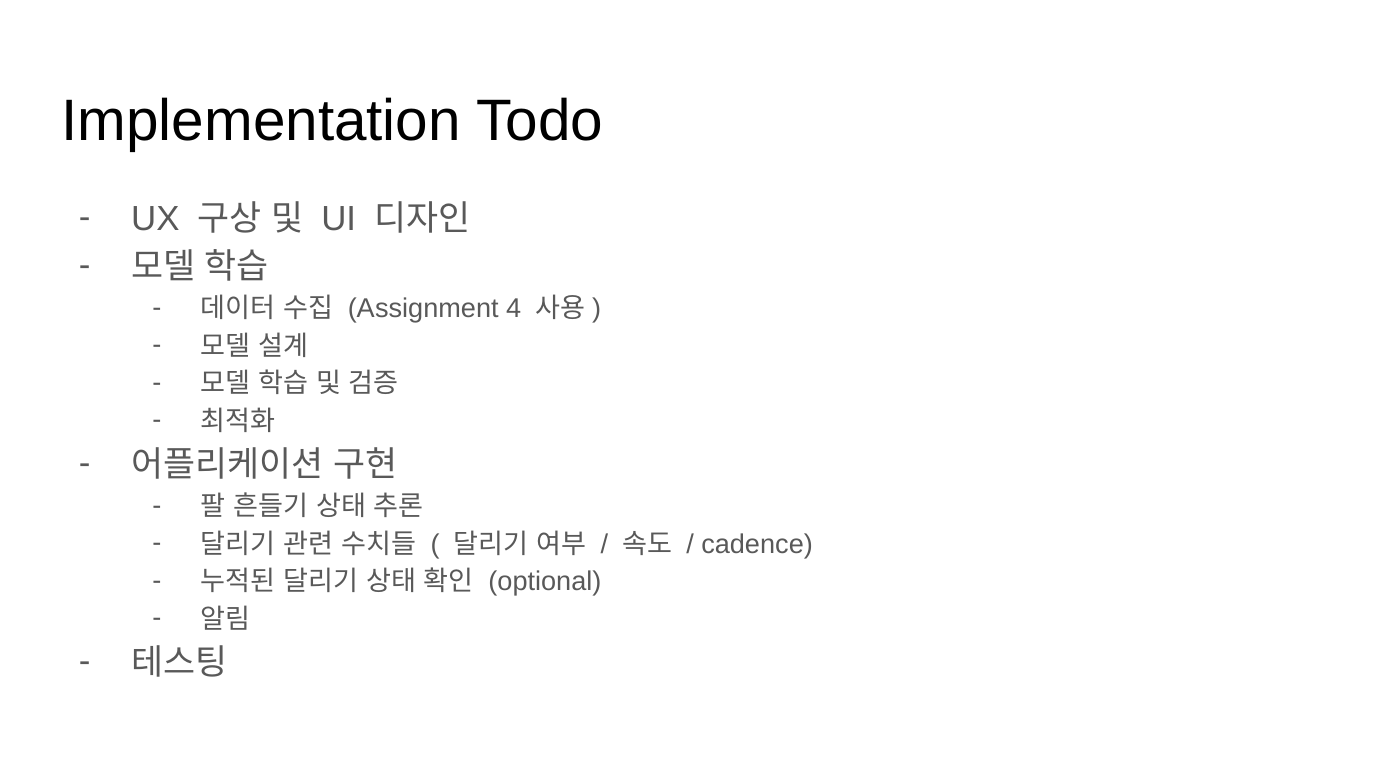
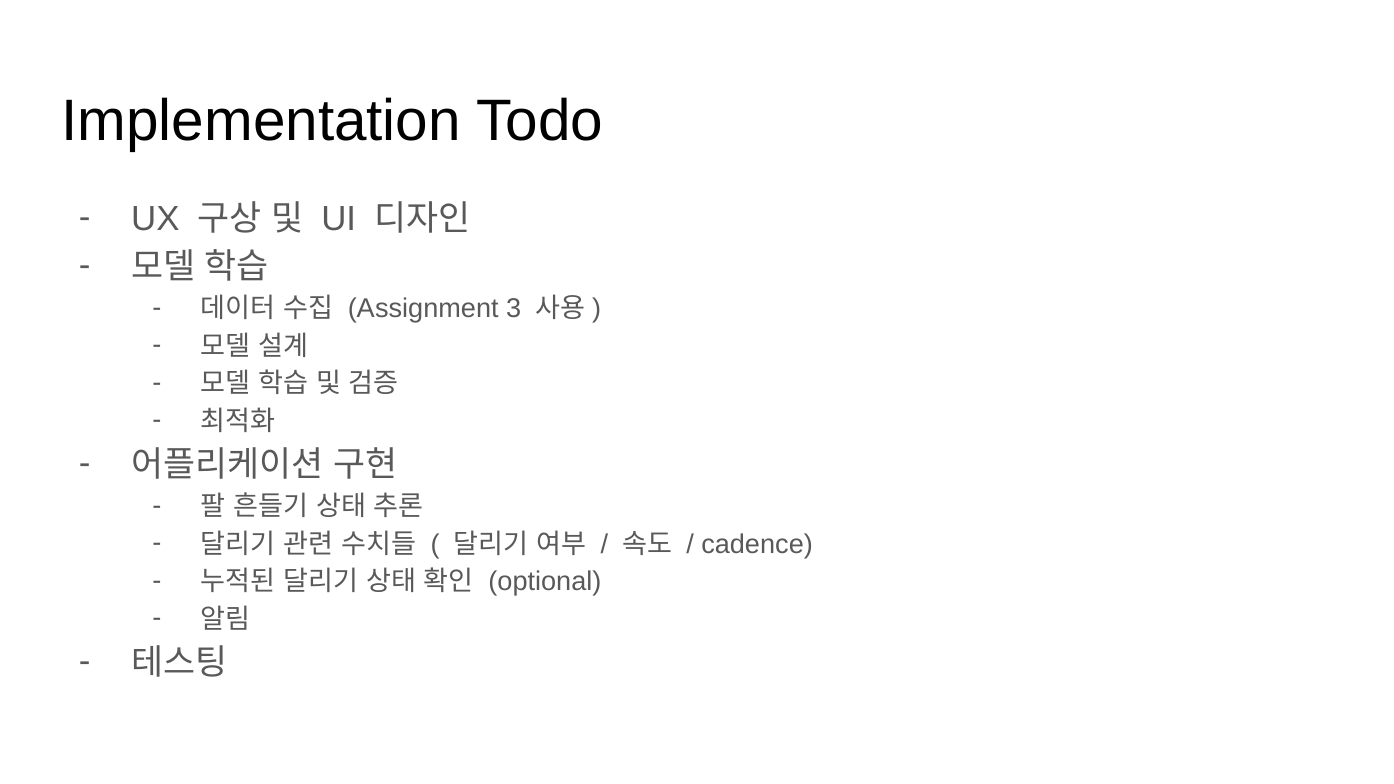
4: 4 -> 3
